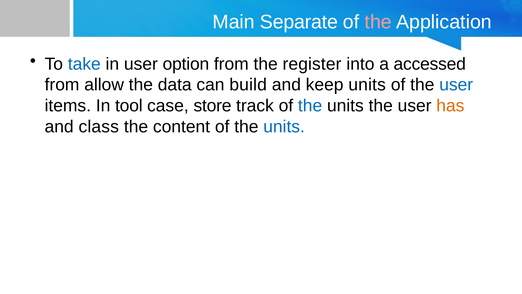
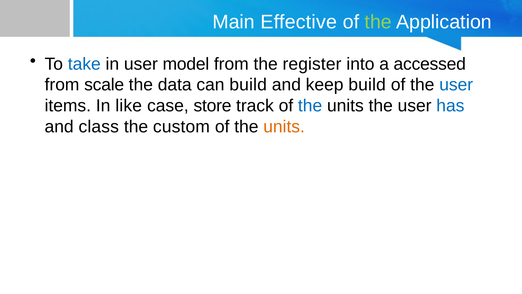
Separate: Separate -> Effective
the at (378, 22) colour: pink -> light green
option: option -> model
allow: allow -> scale
keep units: units -> build
tool: tool -> like
has colour: orange -> blue
content: content -> custom
units at (284, 127) colour: blue -> orange
